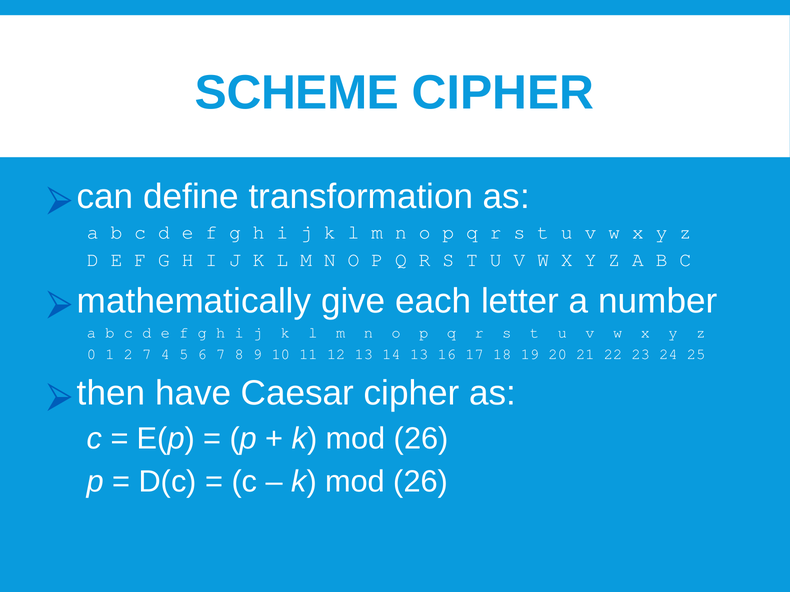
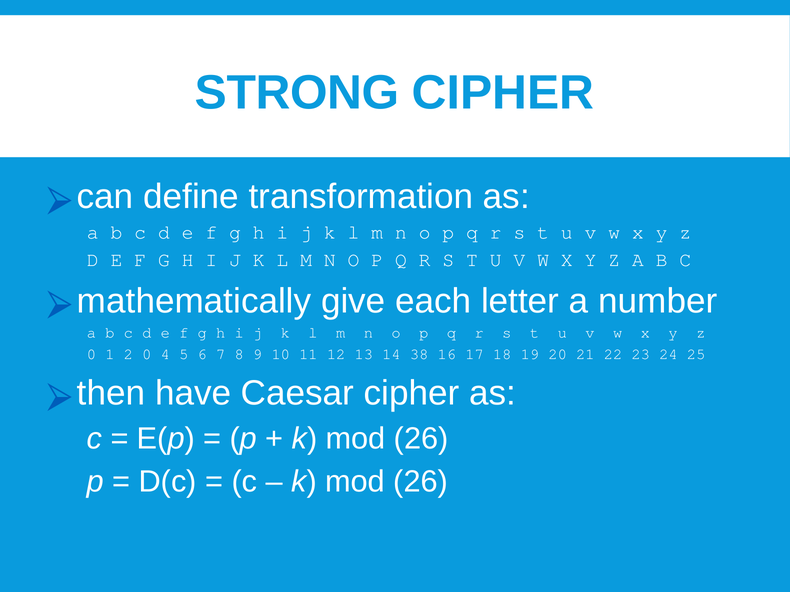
SCHEME: SCHEME -> STRONG
2 7: 7 -> 0
14 13: 13 -> 38
